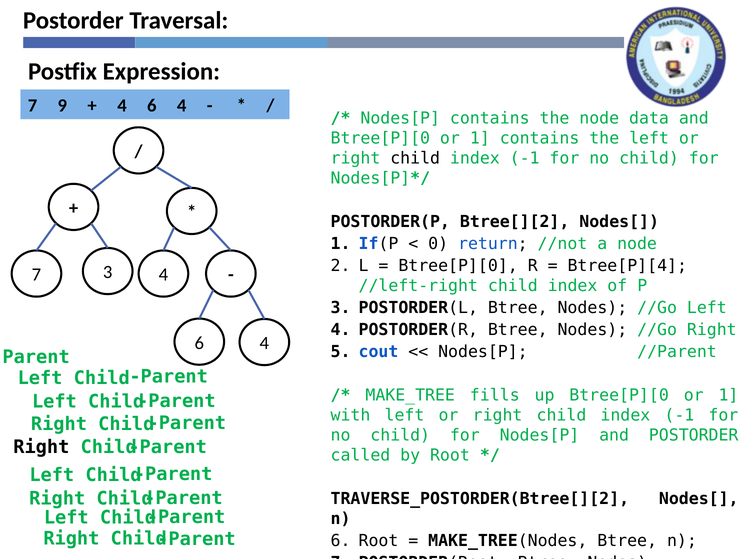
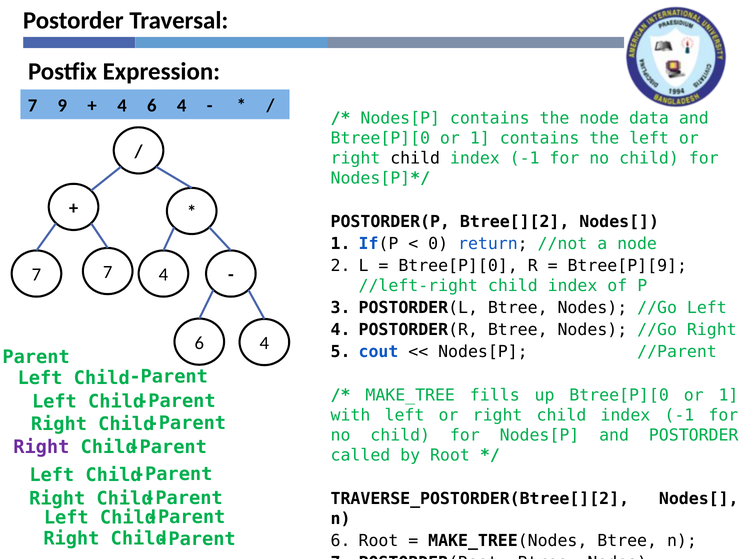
Btree[P][4: Btree[P][4 -> Btree[P][9
7 3: 3 -> 7
Right at (41, 448) colour: black -> purple
